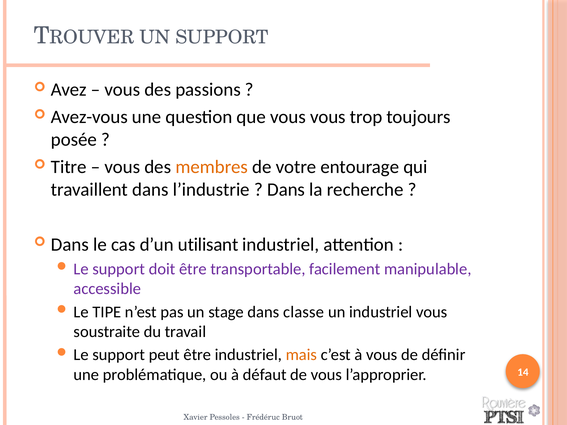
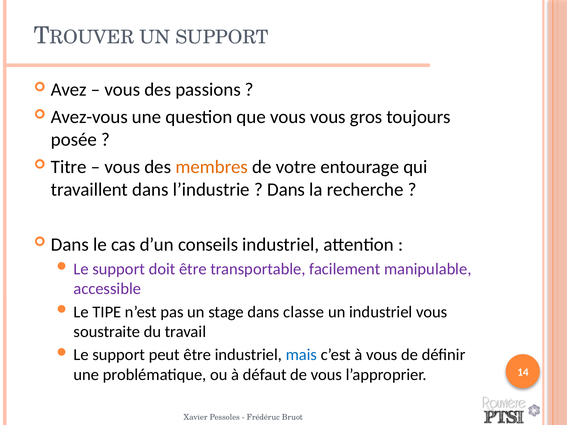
trop: trop -> gros
utilisant: utilisant -> conseils
mais colour: orange -> blue
